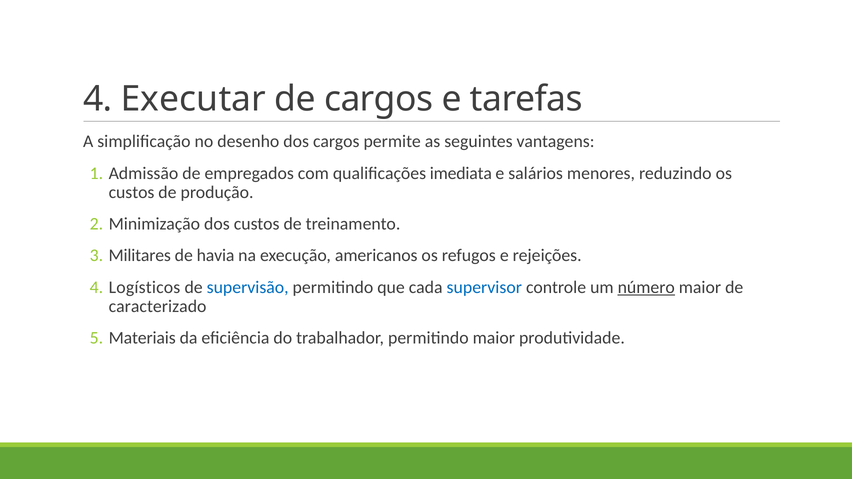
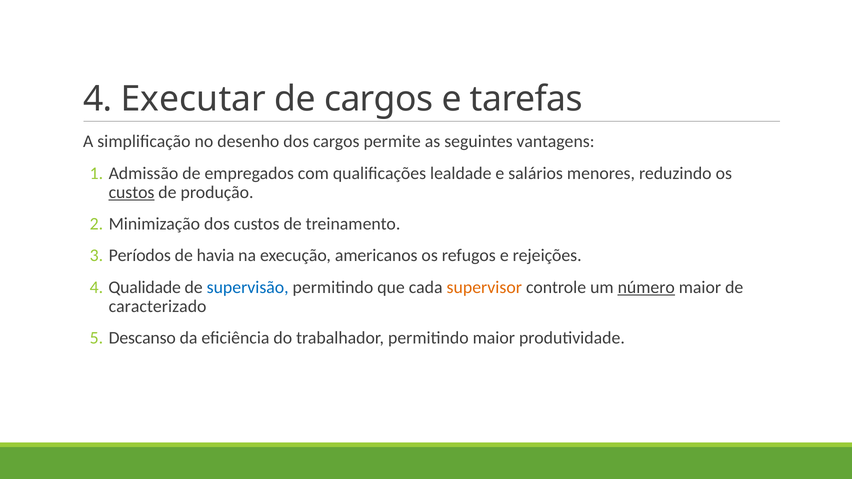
imediata: imediata -> lealdade
custos at (132, 193) underline: none -> present
Militares: Militares -> Períodos
Logísticos: Logísticos -> Qualidade
supervisor colour: blue -> orange
Materiais: Materiais -> Descanso
